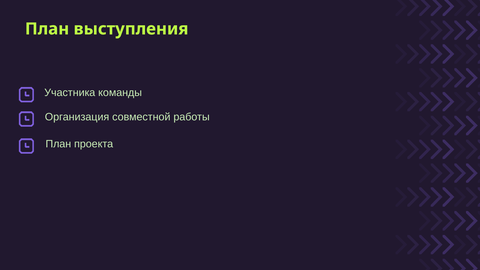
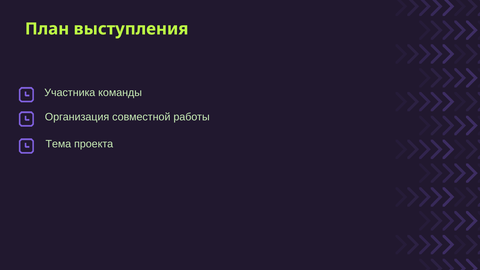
План at (58, 144): План -> Тема
